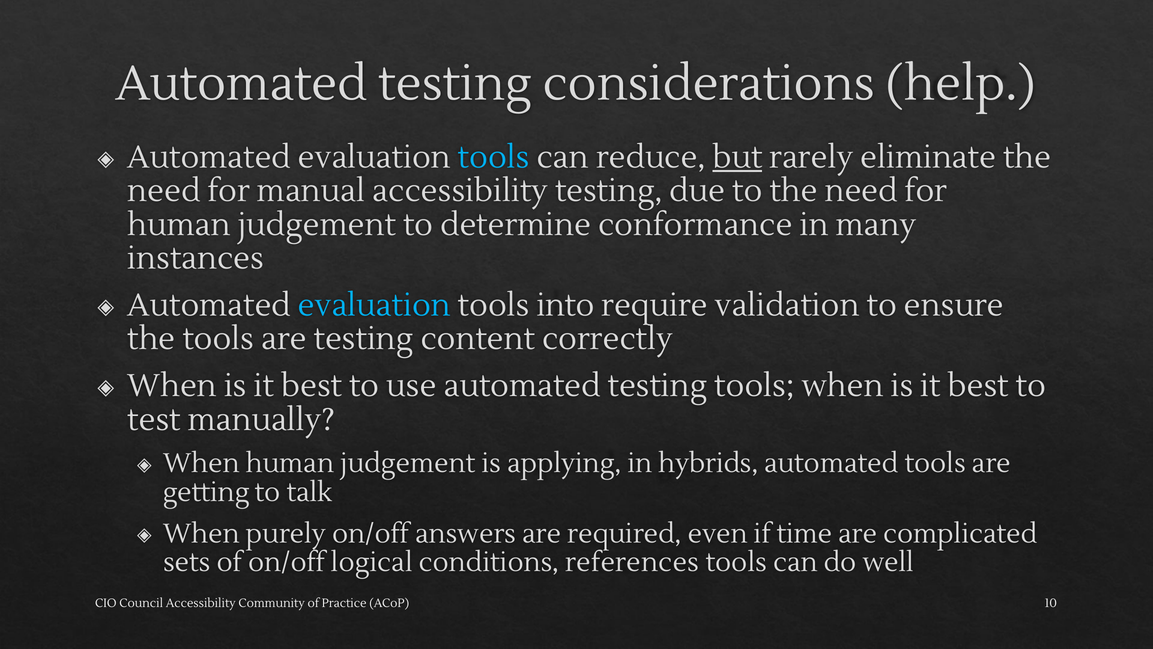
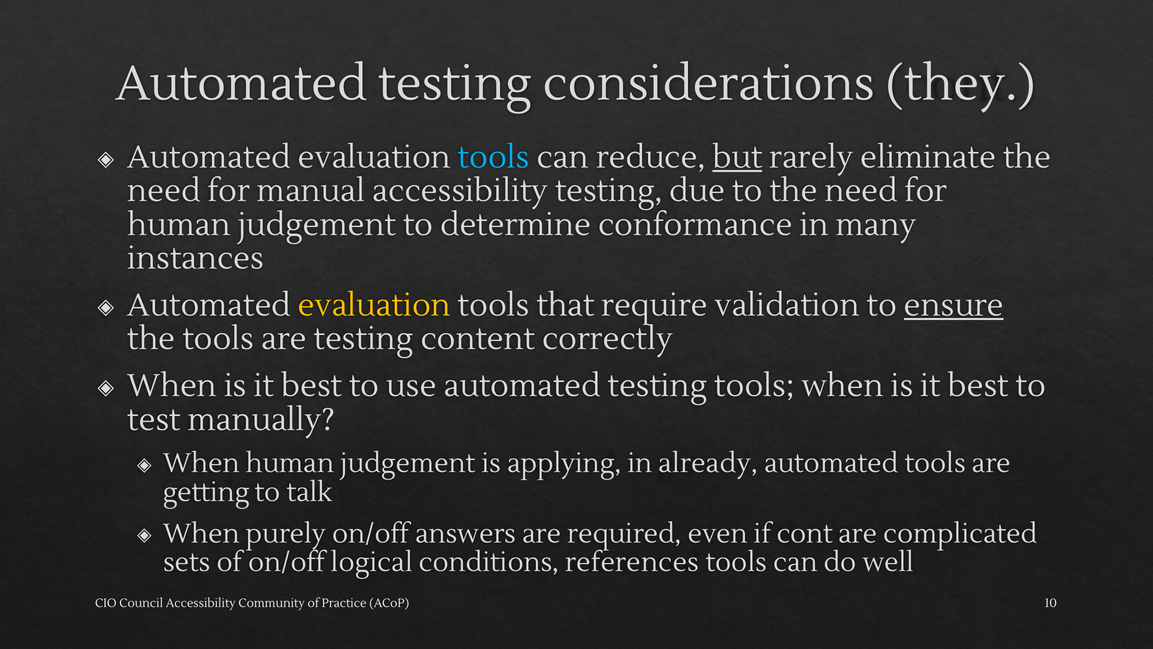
help: help -> they
evaluation at (374, 305) colour: light blue -> yellow
into: into -> that
ensure underline: none -> present
hybrids: hybrids -> already
time: time -> cont
